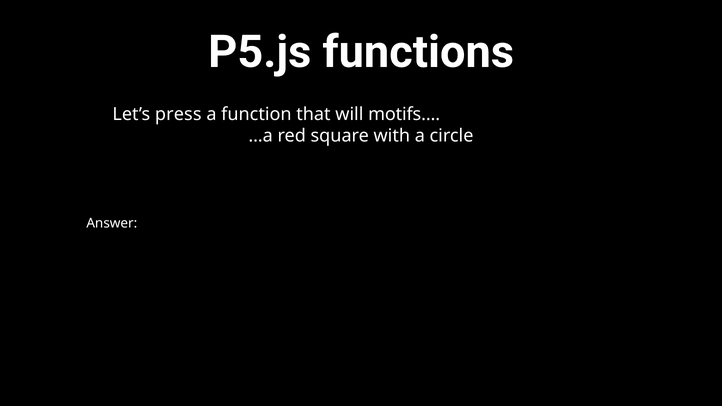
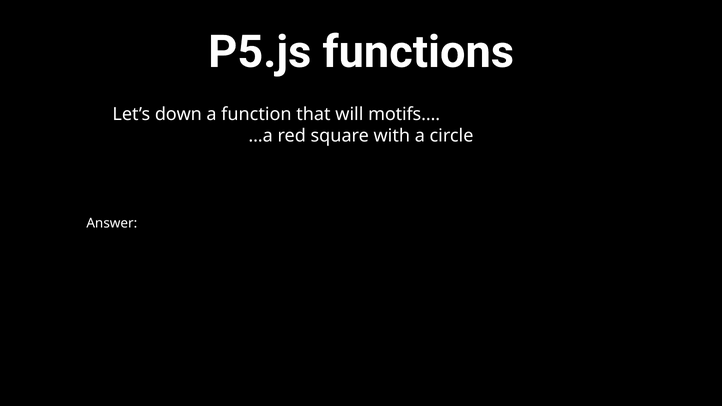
press: press -> down
